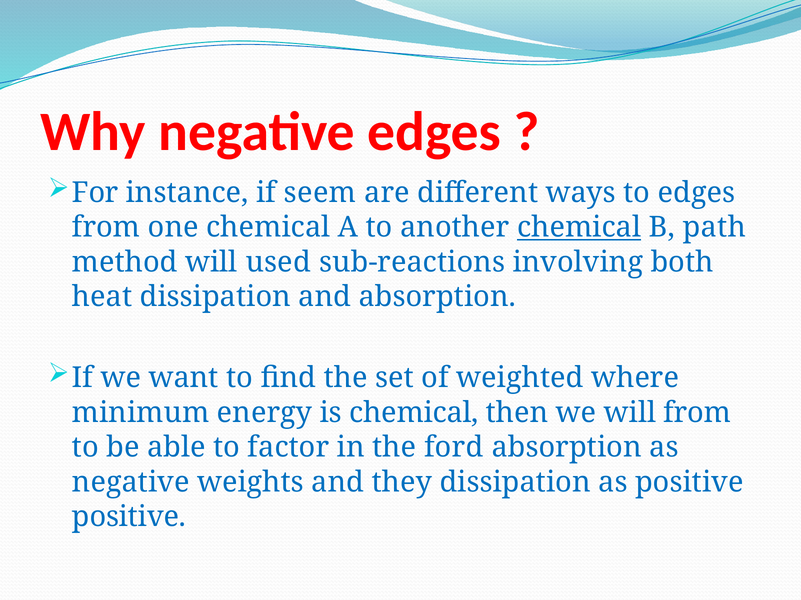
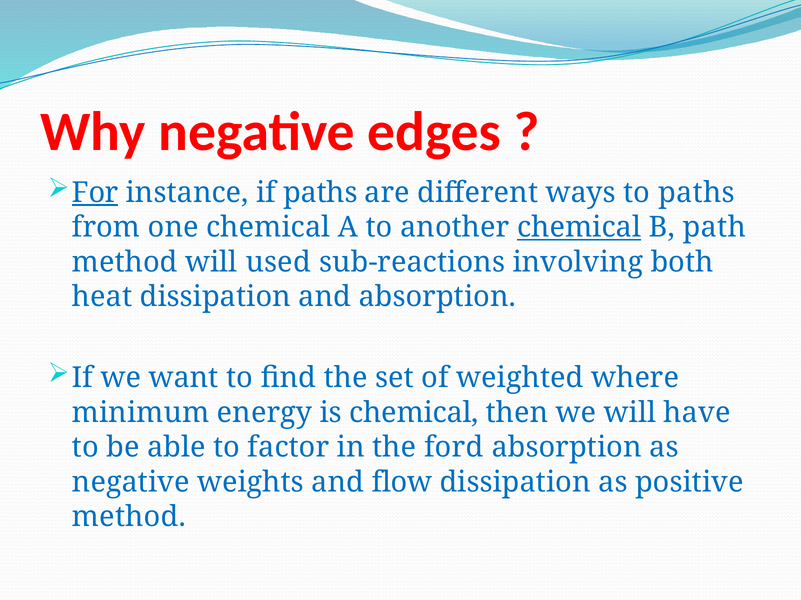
For underline: none -> present
if seem: seem -> paths
to edges: edges -> paths
will from: from -> have
they: they -> flow
positive at (129, 518): positive -> method
